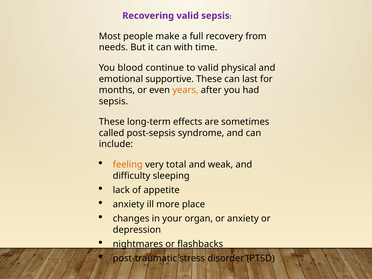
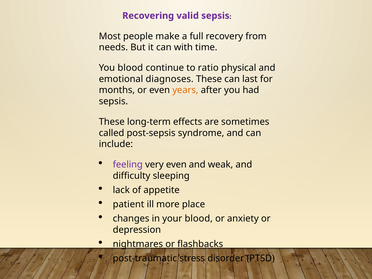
to valid: valid -> ratio
supportive: supportive -> diagnoses
feeling colour: orange -> purple
very total: total -> even
anxiety at (129, 204): anxiety -> patient
your organ: organ -> blood
